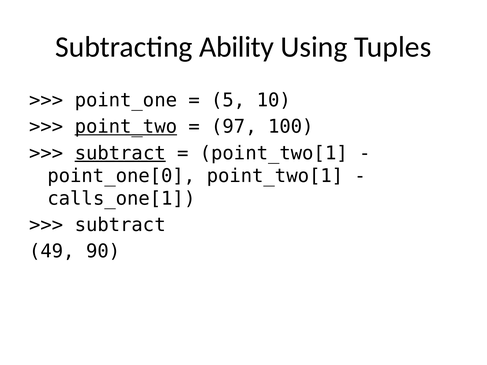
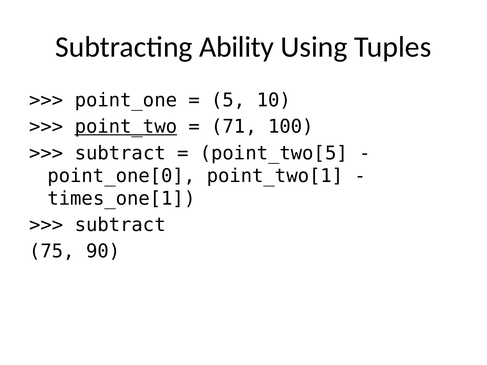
97: 97 -> 71
subtract at (120, 153) underline: present -> none
point_two[1 at (274, 153): point_two[1 -> point_two[5
calls_one[1: calls_one[1 -> times_one[1
49: 49 -> 75
